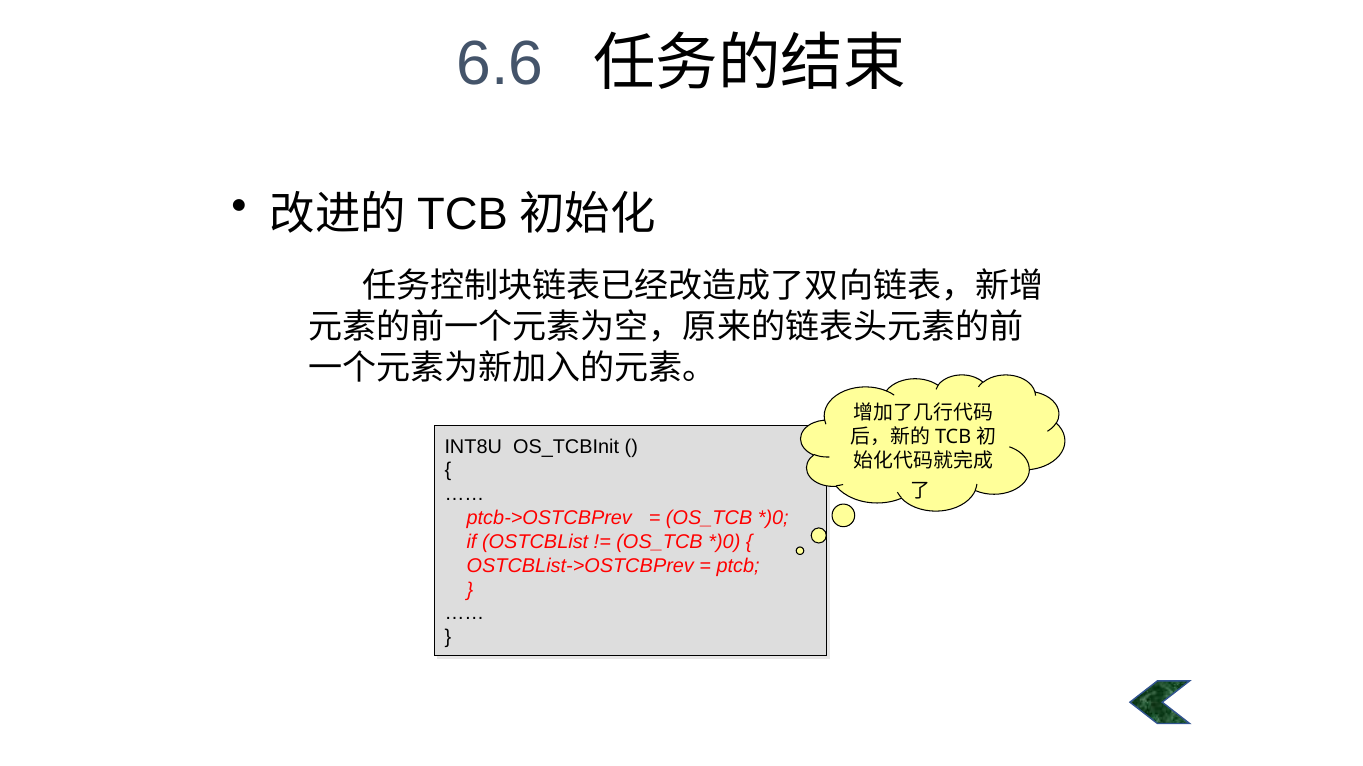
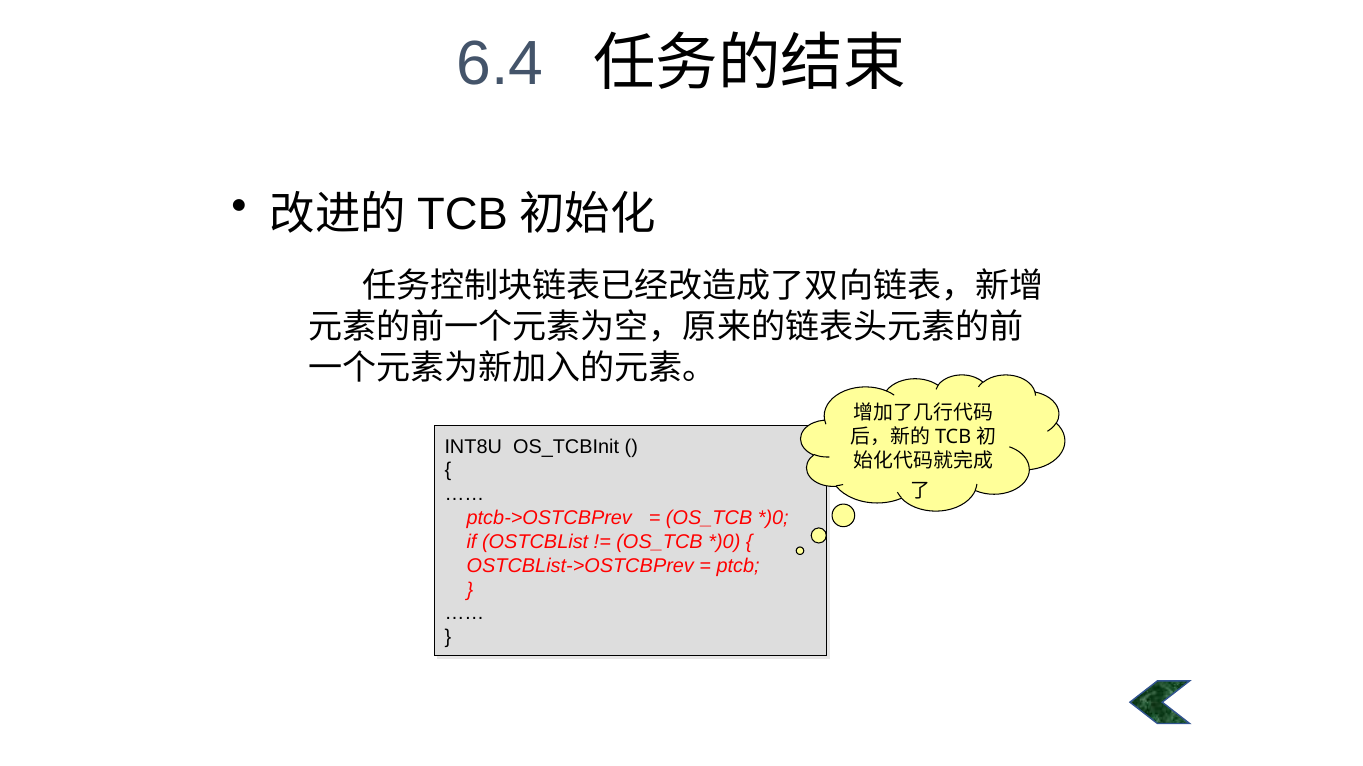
6.6: 6.6 -> 6.4
